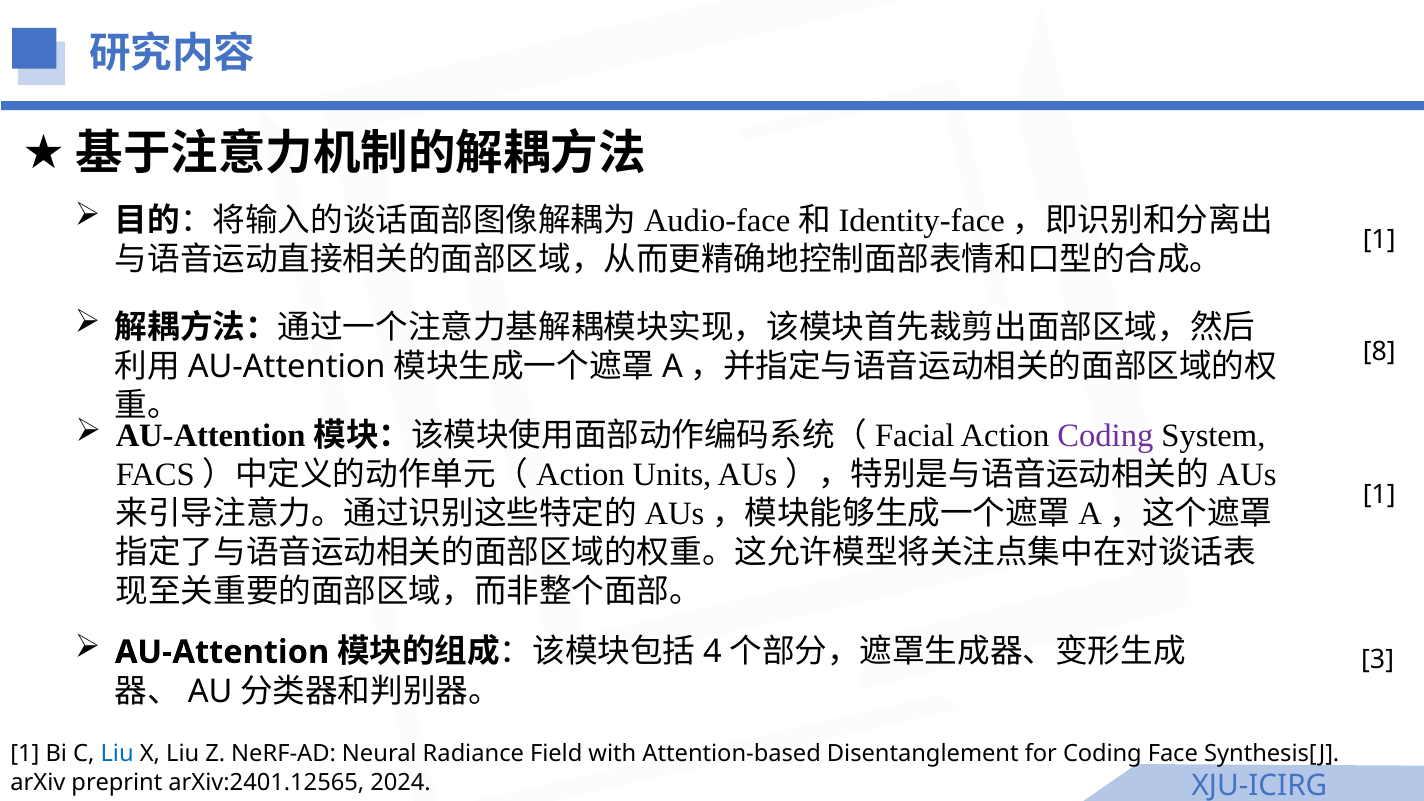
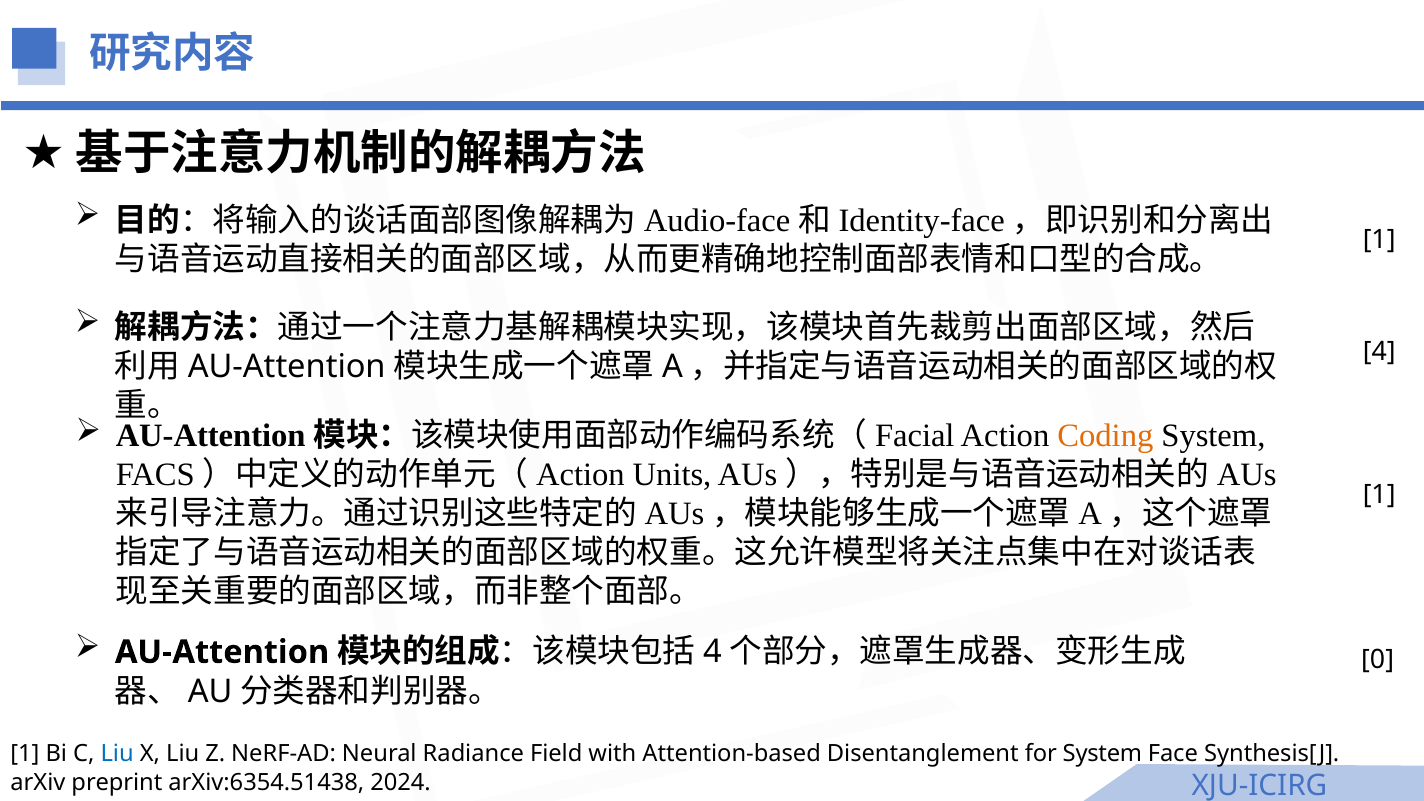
8 at (1379, 351): 8 -> 4
Coding at (1105, 436) colour: purple -> orange
3: 3 -> 0
for Coding: Coding -> System
arXiv:2401.12565: arXiv:2401.12565 -> arXiv:6354.51438
